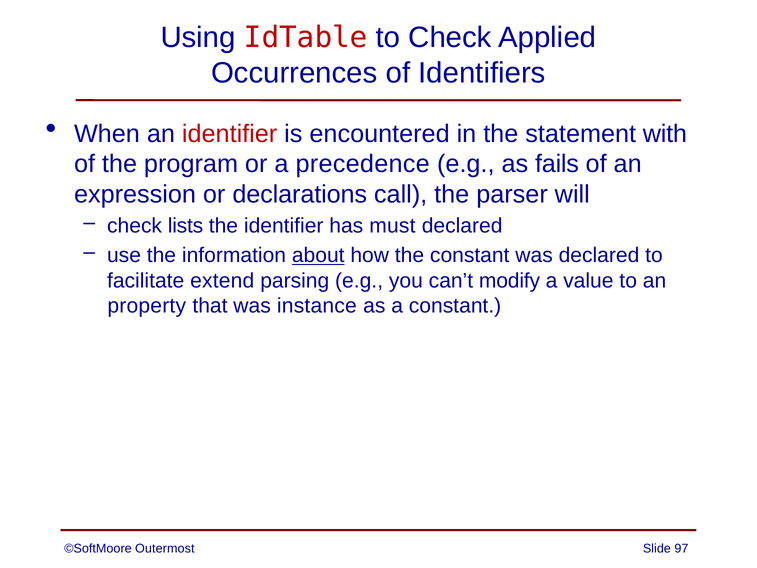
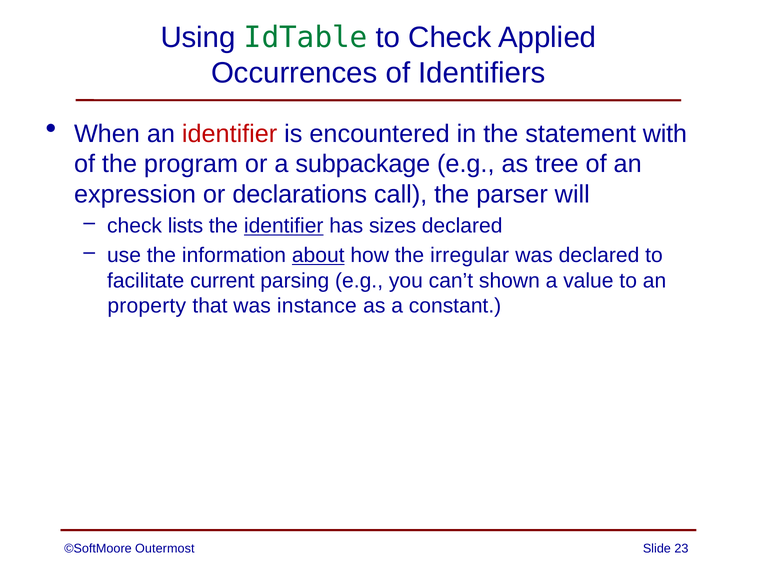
IdTable colour: red -> green
precedence: precedence -> subpackage
fails: fails -> tree
identifier at (284, 226) underline: none -> present
must: must -> sizes
the constant: constant -> irregular
extend: extend -> current
modify: modify -> shown
97: 97 -> 23
